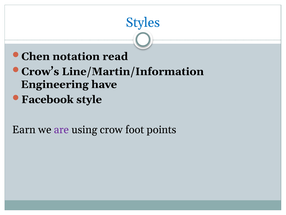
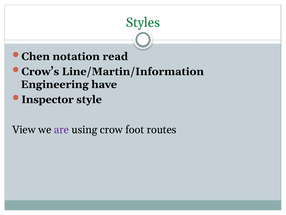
Styles colour: blue -> green
Facebook: Facebook -> Inspector
Earn: Earn -> View
points: points -> routes
